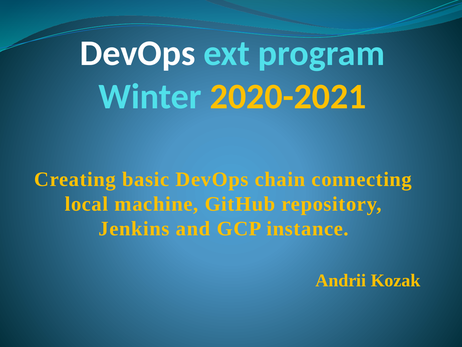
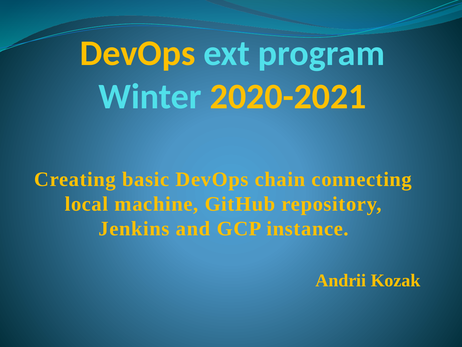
DevOps at (138, 53) colour: white -> yellow
